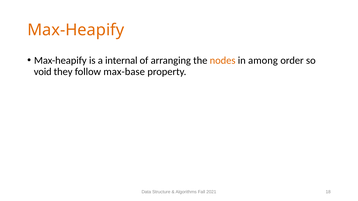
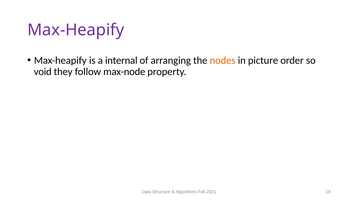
Max-Heapify at (76, 30) colour: orange -> purple
among: among -> picture
max-base: max-base -> max-node
